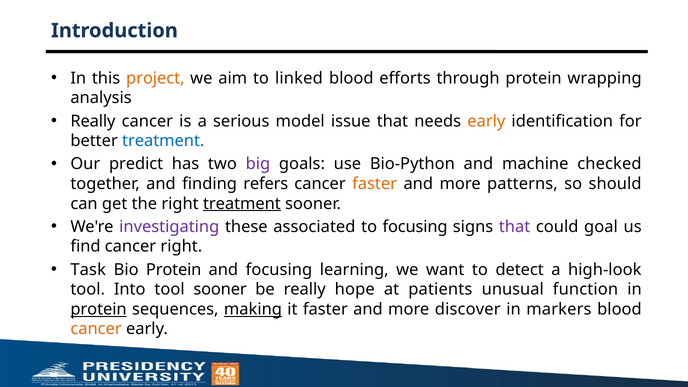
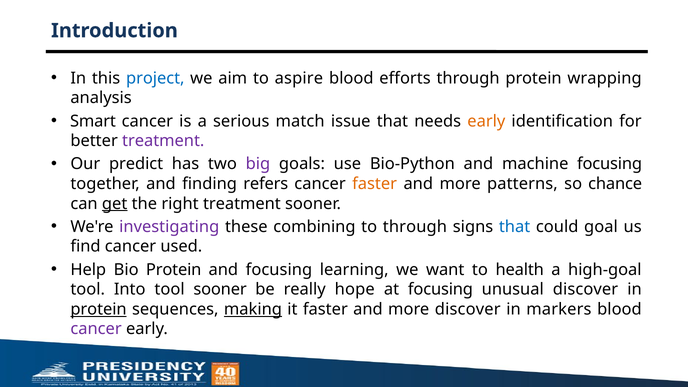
project colour: orange -> blue
linked: linked -> aspire
Really at (93, 121): Really -> Smart
model: model -> match
treatment at (163, 141) colour: blue -> purple
machine checked: checked -> focusing
should: should -> chance
get underline: none -> present
treatment at (242, 204) underline: present -> none
associated: associated -> combining
to focusing: focusing -> through
that at (515, 227) colour: purple -> blue
cancer right: right -> used
Task: Task -> Help
detect: detect -> health
high-look: high-look -> high-goal
at patients: patients -> focusing
unusual function: function -> discover
cancer at (96, 329) colour: orange -> purple
